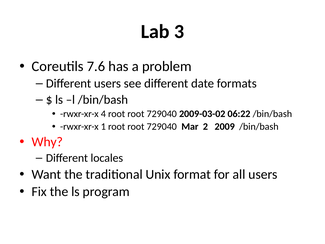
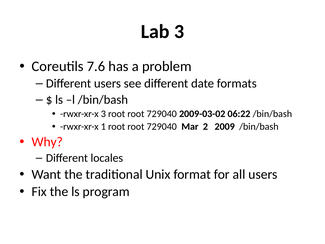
rwxr-xr-x 4: 4 -> 3
